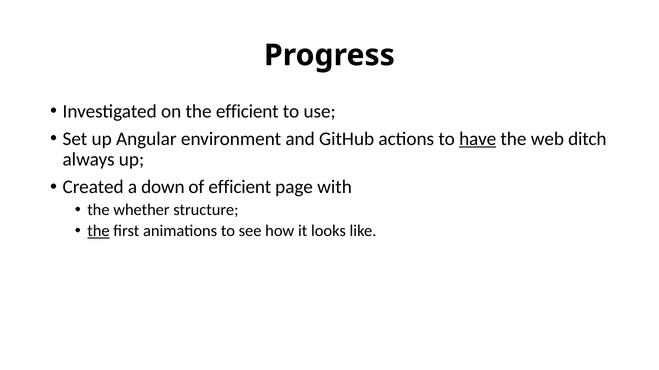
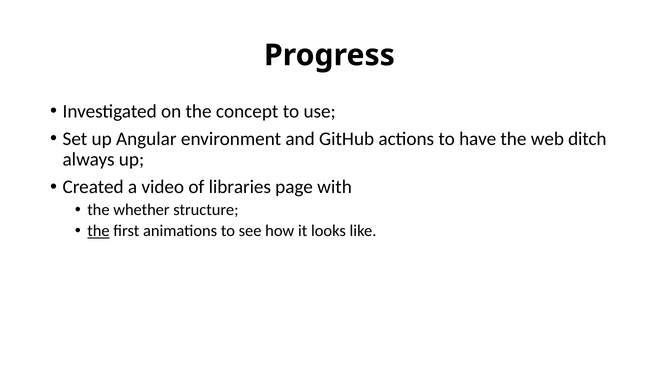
the efficient: efficient -> concept
have underline: present -> none
down: down -> video
of efficient: efficient -> libraries
